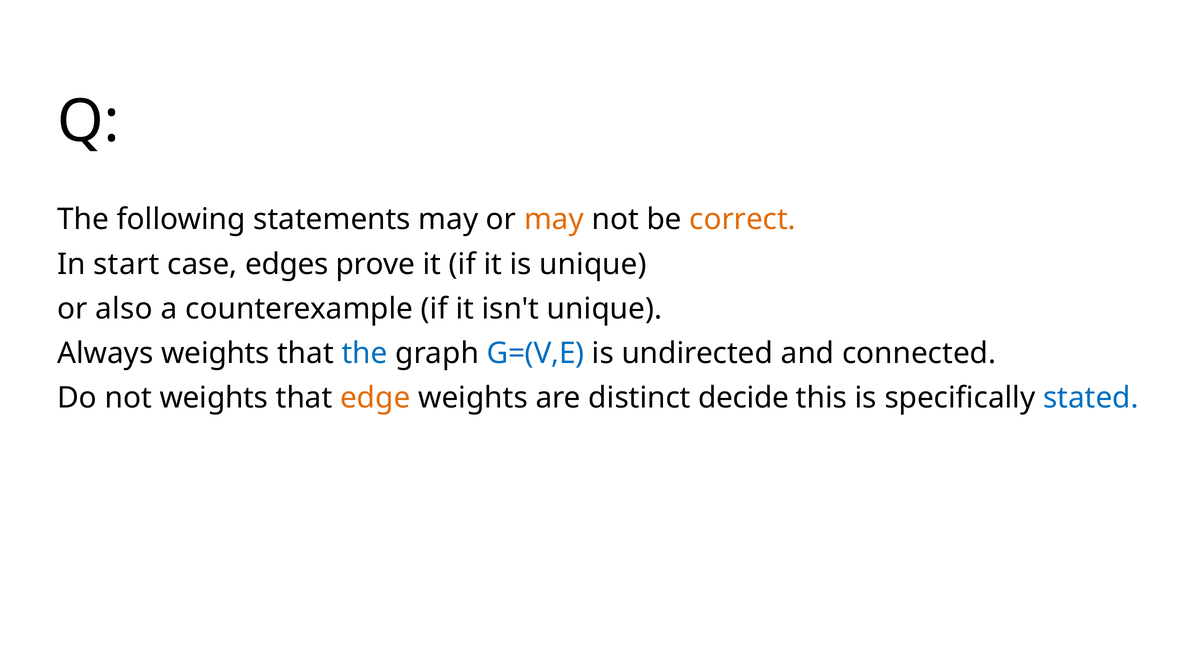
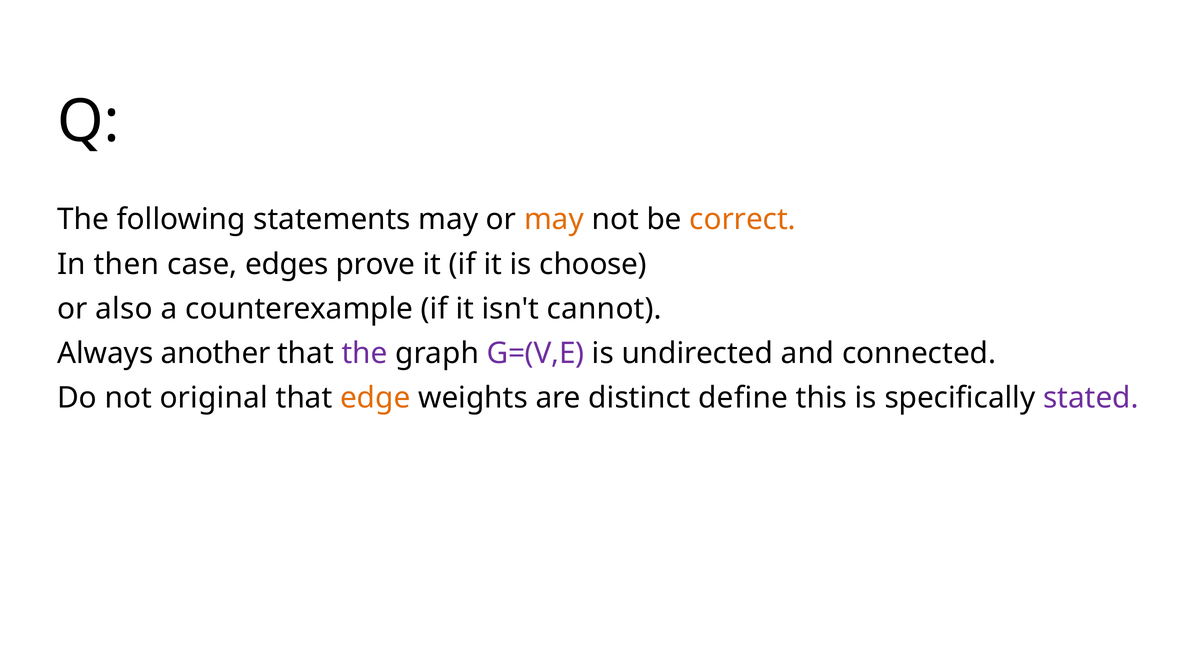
start: start -> then
is unique: unique -> choose
isn't unique: unique -> cannot
Always weights: weights -> another
the at (365, 353) colour: blue -> purple
G=(V,E colour: blue -> purple
not weights: weights -> original
decide: decide -> define
stated colour: blue -> purple
